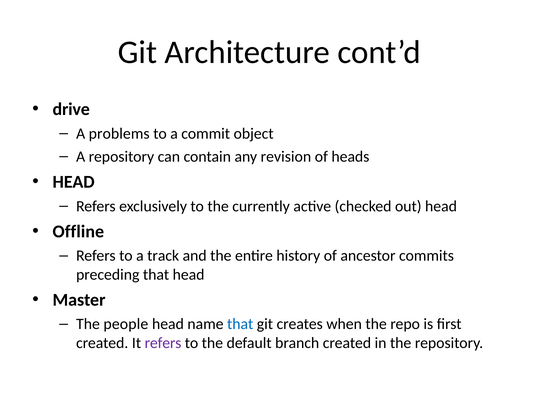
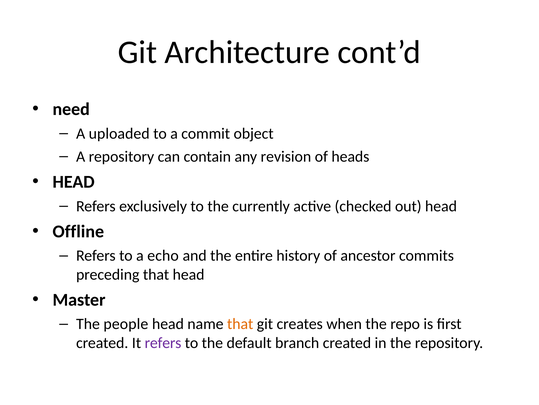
drive: drive -> need
problems: problems -> uploaded
track: track -> echo
that at (240, 324) colour: blue -> orange
